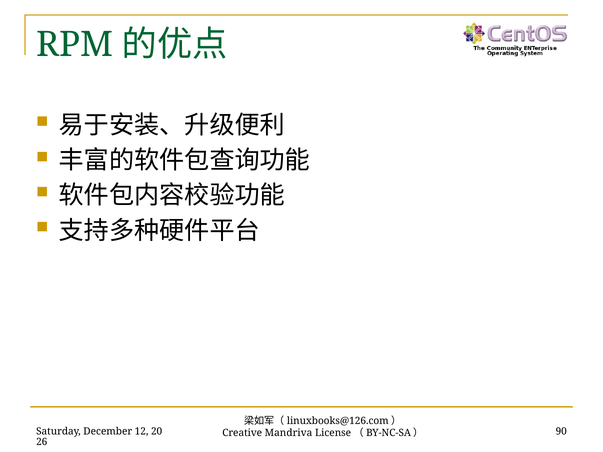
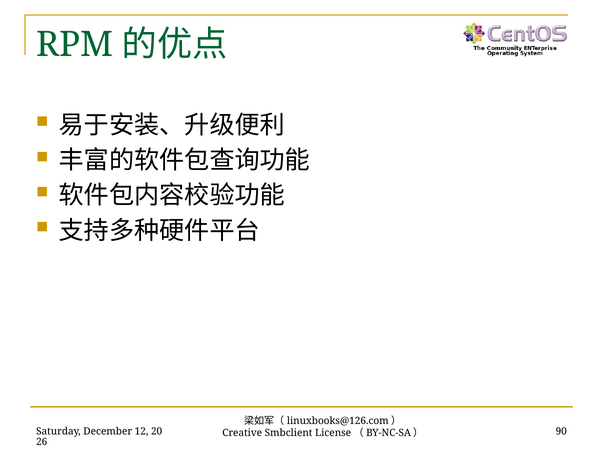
Mandriva: Mandriva -> Smbclient
